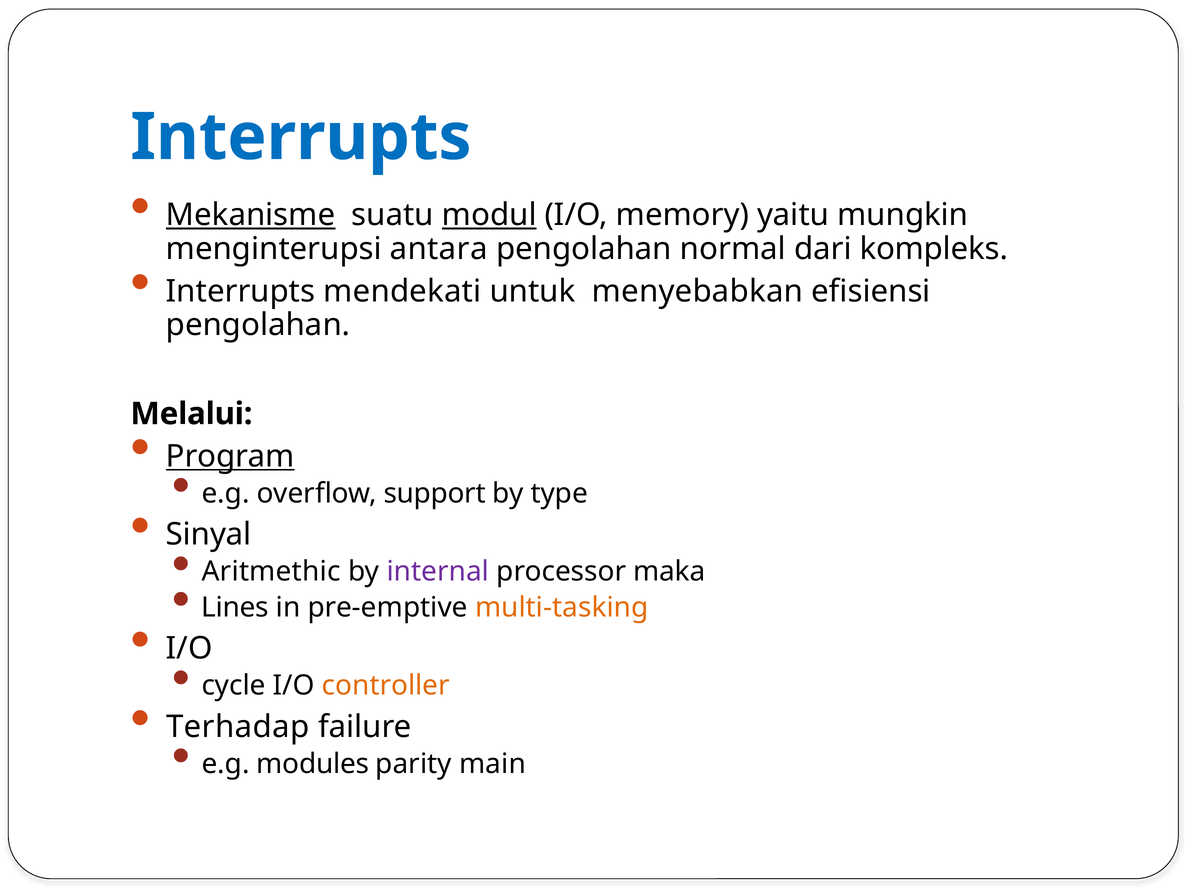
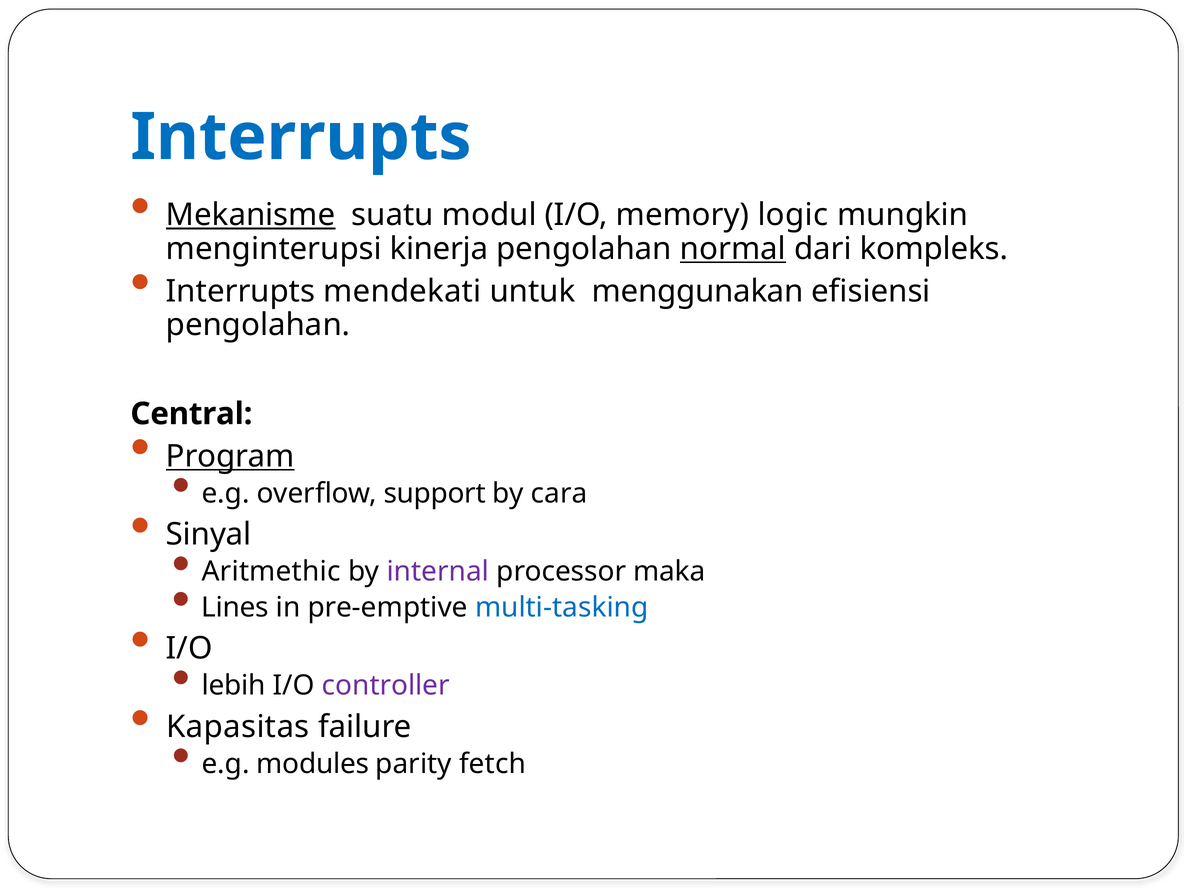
modul underline: present -> none
yaitu: yaitu -> logic
antara: antara -> kinerja
normal underline: none -> present
menyebabkan: menyebabkan -> menggunakan
Melalui: Melalui -> Central
type: type -> cara
multi-tasking colour: orange -> blue
cycle: cycle -> lebih
controller colour: orange -> purple
Terhadap: Terhadap -> Kapasitas
main: main -> fetch
